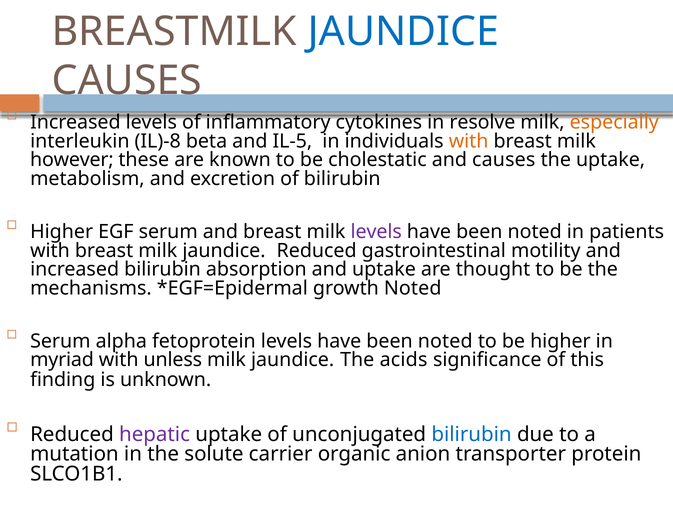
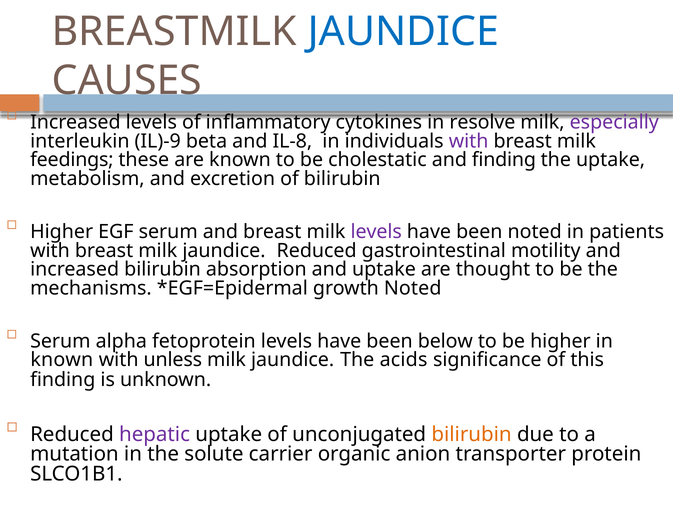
especially colour: orange -> purple
IL)-8: IL)-8 -> IL)-9
IL-5: IL-5 -> IL-8
with at (469, 141) colour: orange -> purple
however: however -> feedings
and causes: causes -> finding
noted at (445, 341): noted -> below
myriad at (62, 360): myriad -> known
bilirubin at (472, 434) colour: blue -> orange
